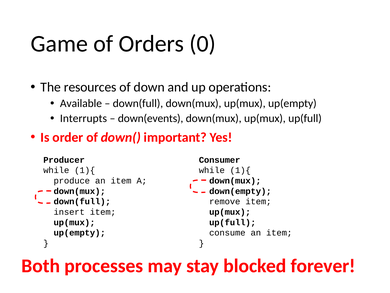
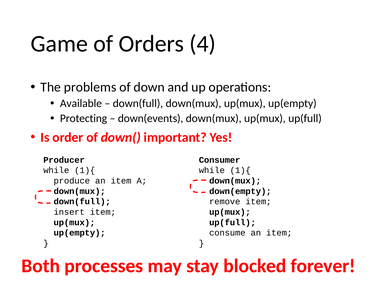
0: 0 -> 4
resources: resources -> problems
Interrupts: Interrupts -> Protecting
